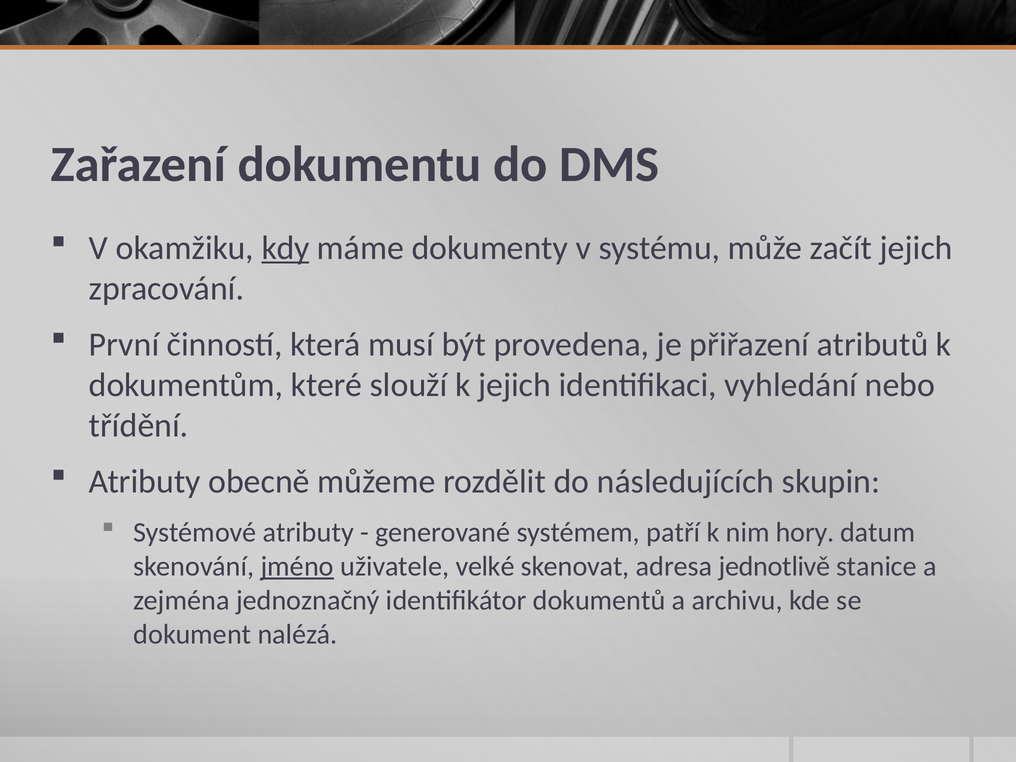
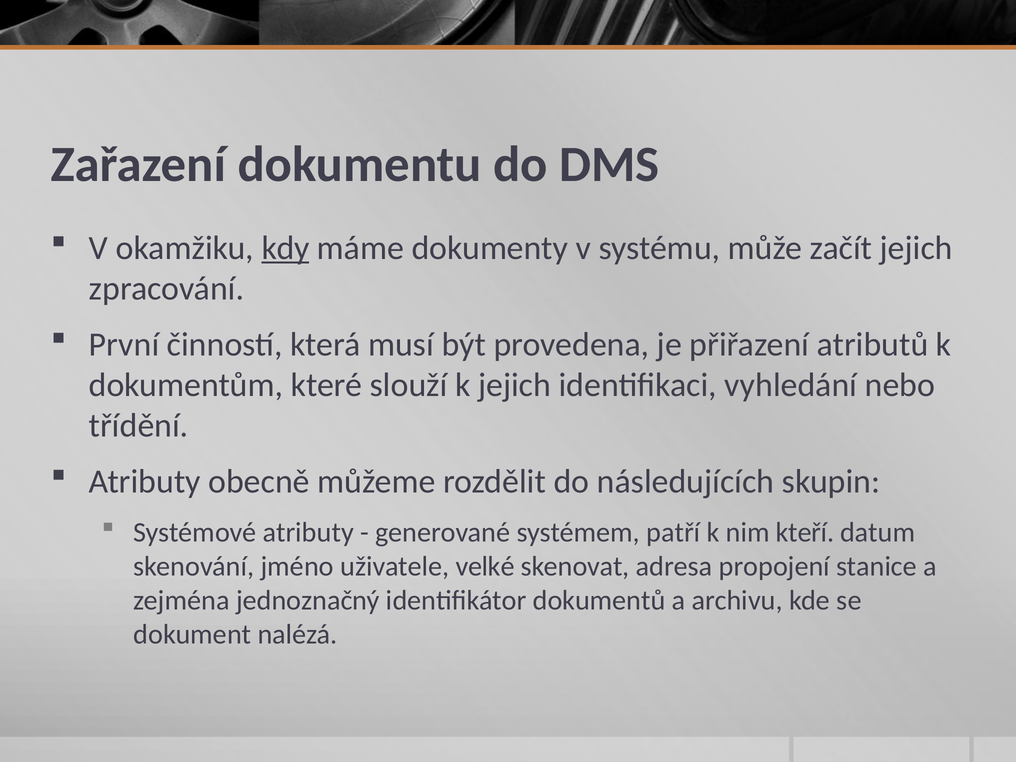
hory: hory -> kteří
jméno underline: present -> none
jednotlivě: jednotlivě -> propojení
